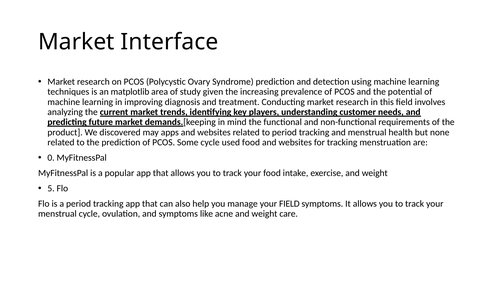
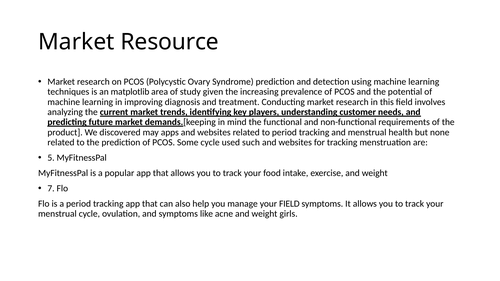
Interface: Interface -> Resource
used food: food -> such
0: 0 -> 5
5: 5 -> 7
care: care -> girls
